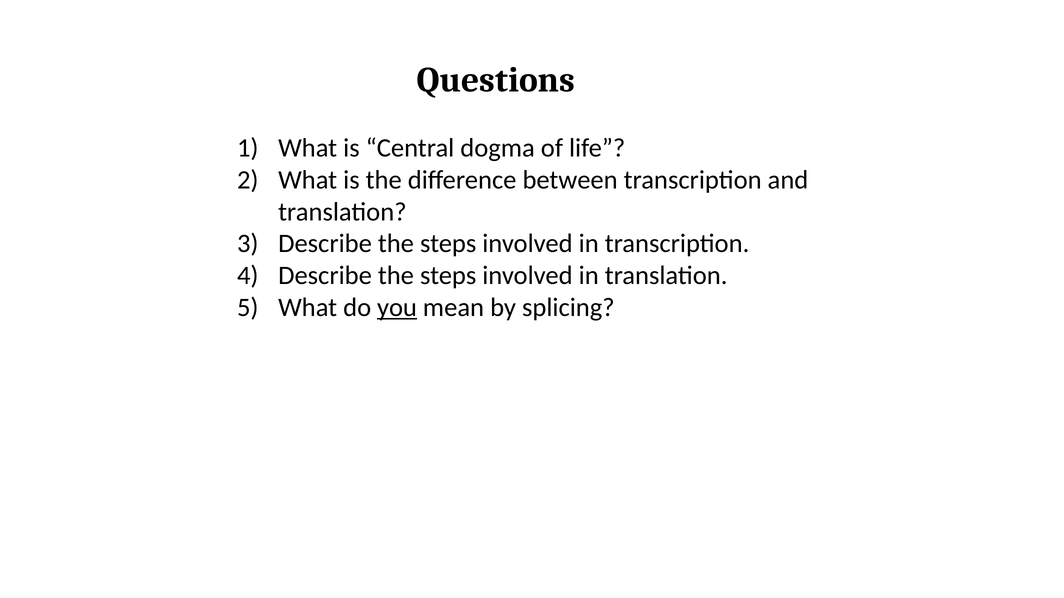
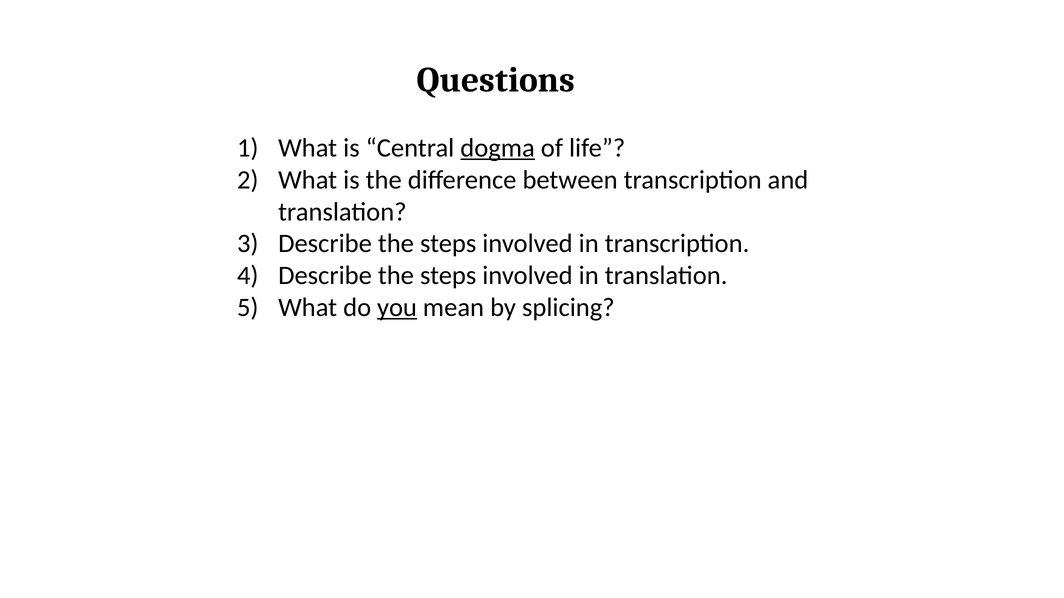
dogma underline: none -> present
